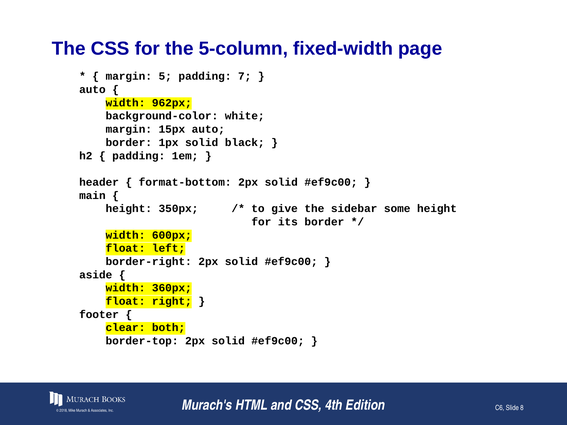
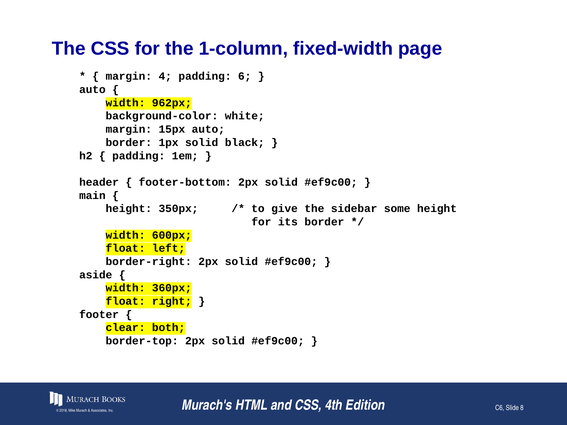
5-column: 5-column -> 1-column
5: 5 -> 4
7: 7 -> 6
format-bottom: format-bottom -> footer-bottom
